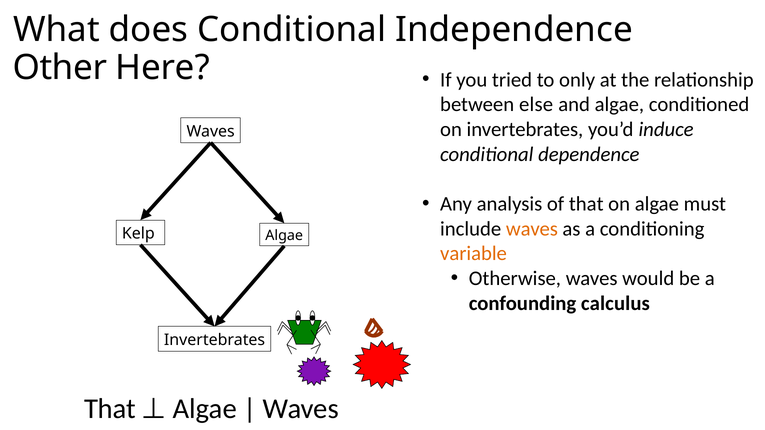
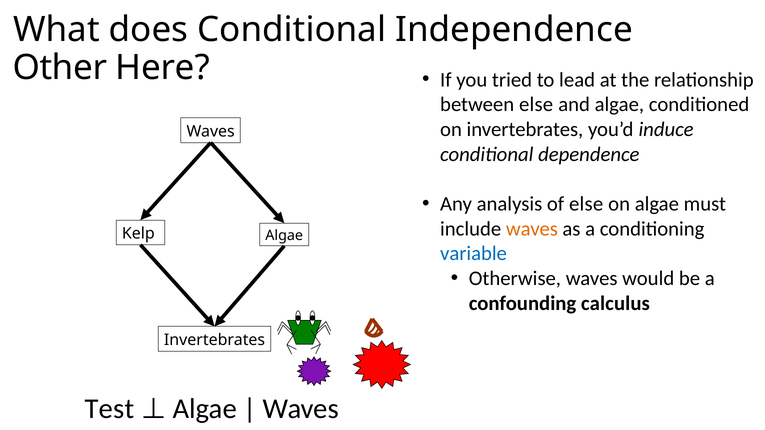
only: only -> lead
of that: that -> else
variable colour: orange -> blue
That at (110, 409): That -> Test
